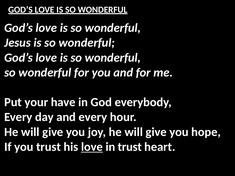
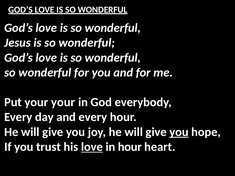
your have: have -> your
you at (179, 132) underline: none -> present
in trust: trust -> hour
